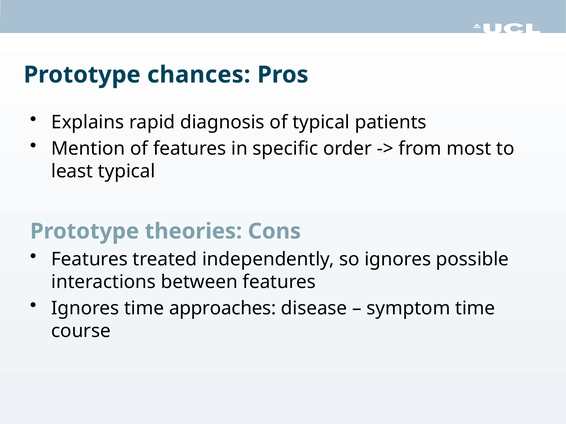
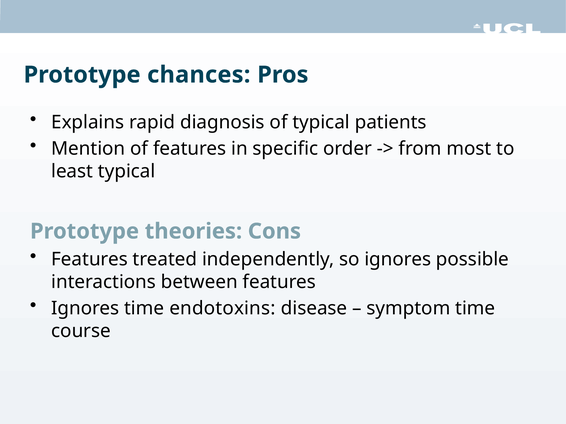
approaches: approaches -> endotoxins
